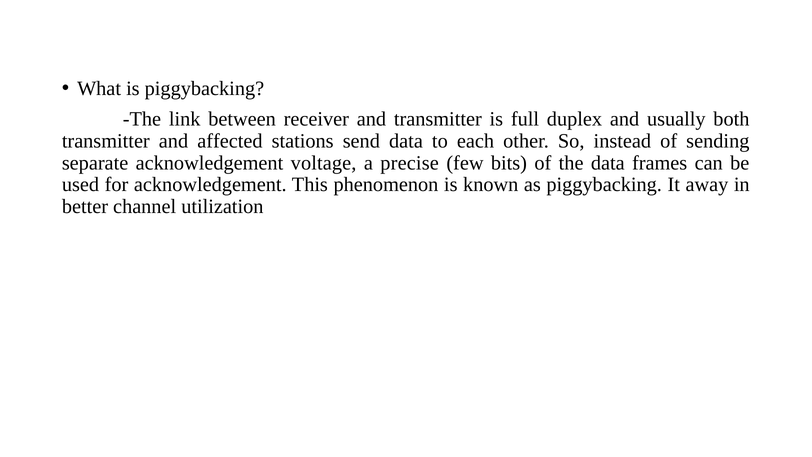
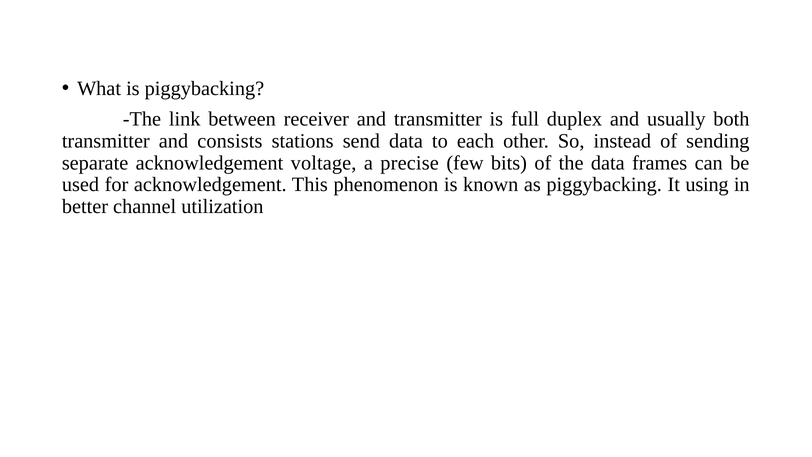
affected: affected -> consists
away: away -> using
